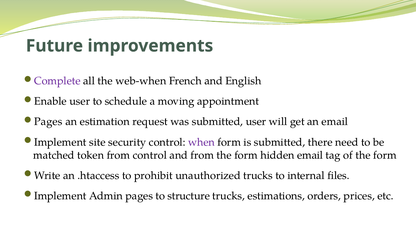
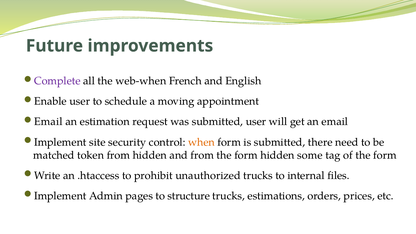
Pages at (48, 122): Pages -> Email
when colour: purple -> orange
from control: control -> hidden
hidden email: email -> some
